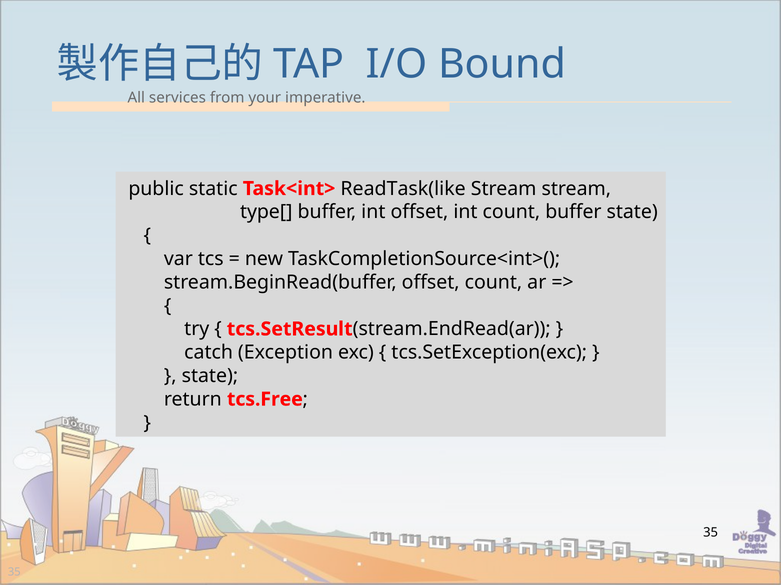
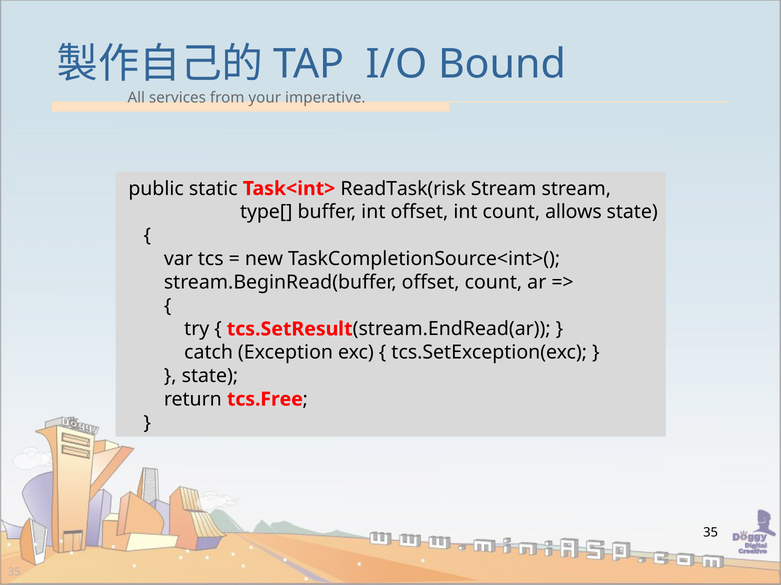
ReadTask(like: ReadTask(like -> ReadTask(risk
count buffer: buffer -> allows
